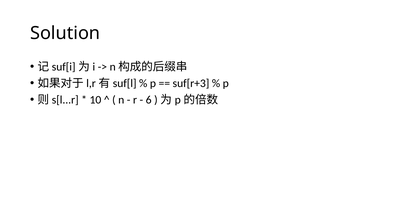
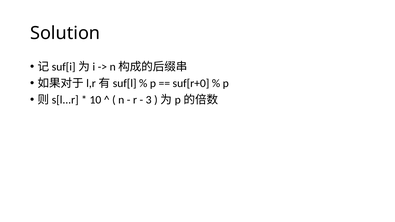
suf[r+3: suf[r+3 -> suf[r+0
6: 6 -> 3
